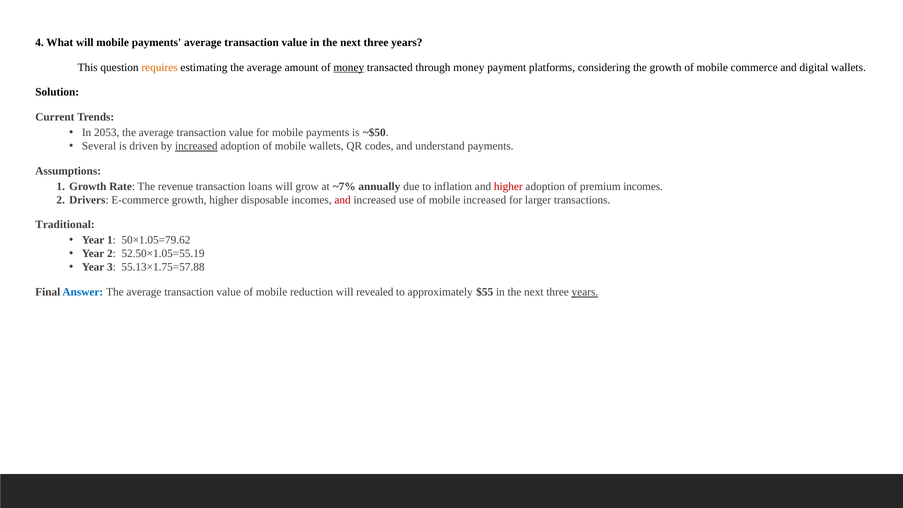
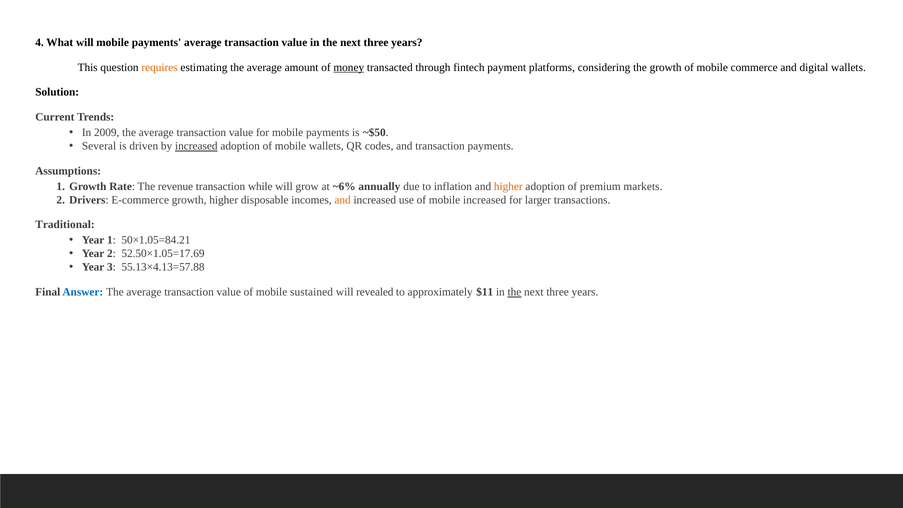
through money: money -> fintech
2053: 2053 -> 2009
and understand: understand -> transaction
loans: loans -> while
~7%: ~7% -> ~6%
higher at (508, 186) colour: red -> orange
premium incomes: incomes -> markets
and at (343, 200) colour: red -> orange
50×1.05=79.62: 50×1.05=79.62 -> 50×1.05=84.21
52.50×1.05=55.19: 52.50×1.05=55.19 -> 52.50×1.05=17.69
55.13×1.75=57.88: 55.13×1.75=57.88 -> 55.13×4.13=57.88
reduction: reduction -> sustained
$55: $55 -> $11
the at (514, 292) underline: none -> present
years at (585, 292) underline: present -> none
